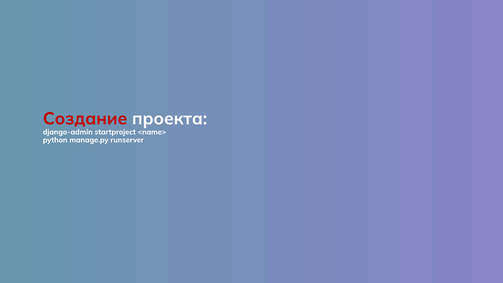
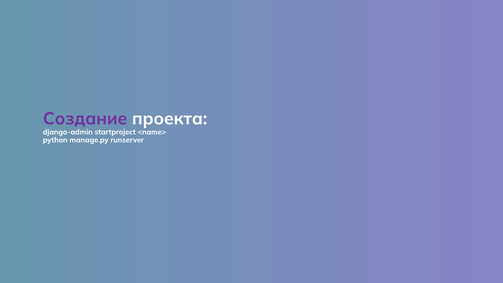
Создание colour: red -> purple
